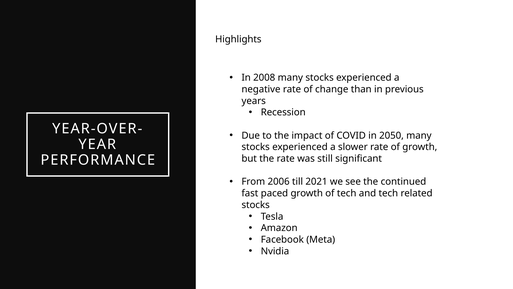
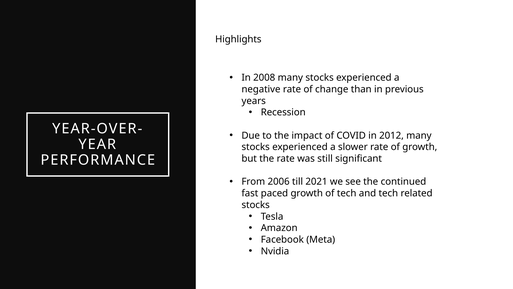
2050: 2050 -> 2012
